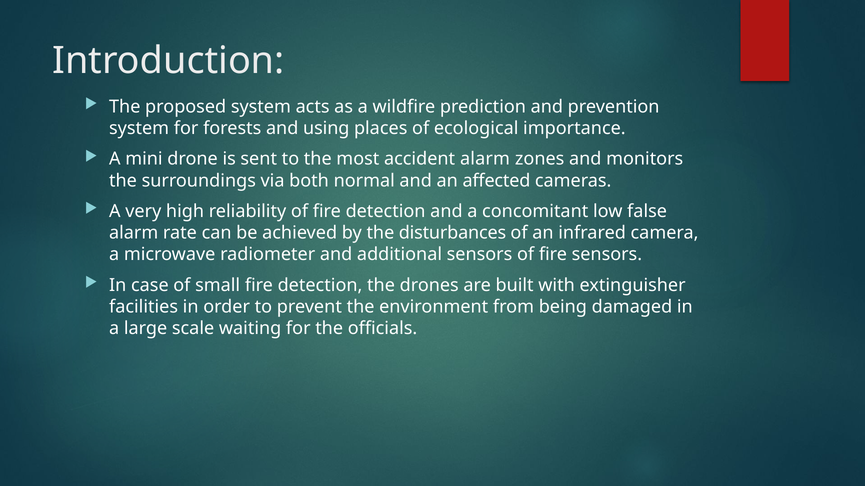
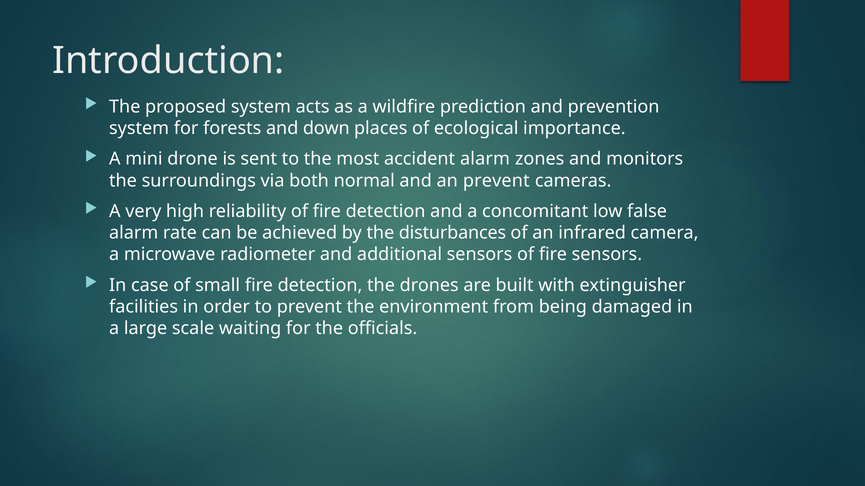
using: using -> down
an affected: affected -> prevent
